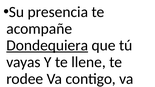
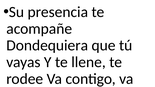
Dondequiera underline: present -> none
